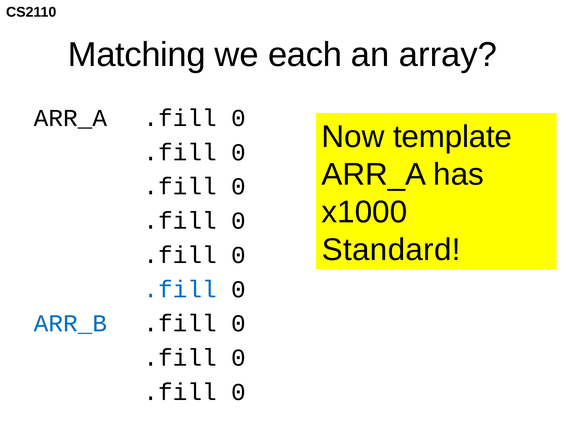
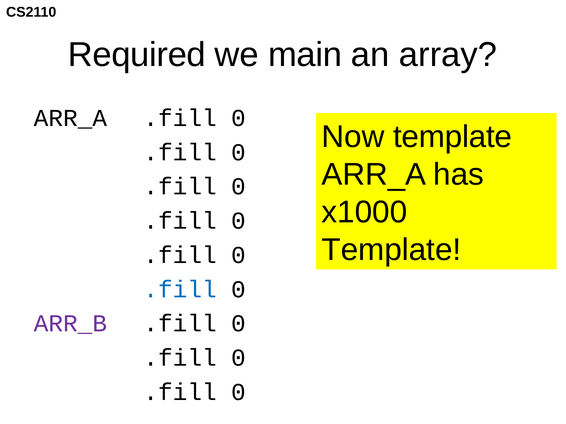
Matching: Matching -> Required
each: each -> main
Standard at (391, 250): Standard -> Template
ARR_B colour: blue -> purple
